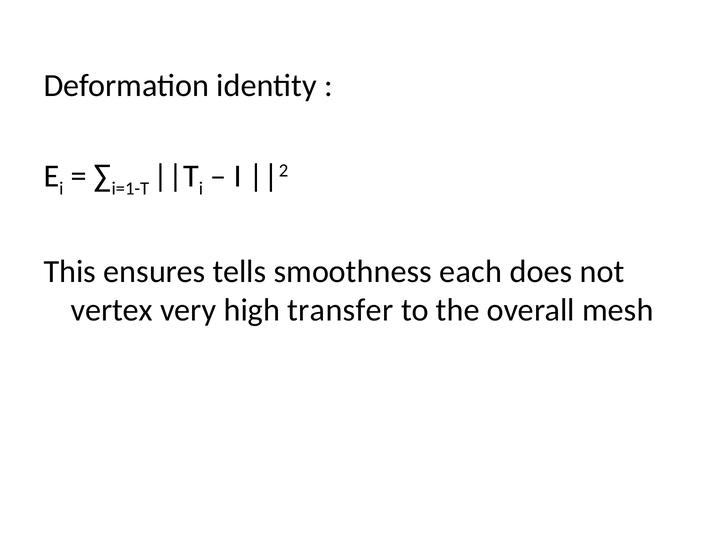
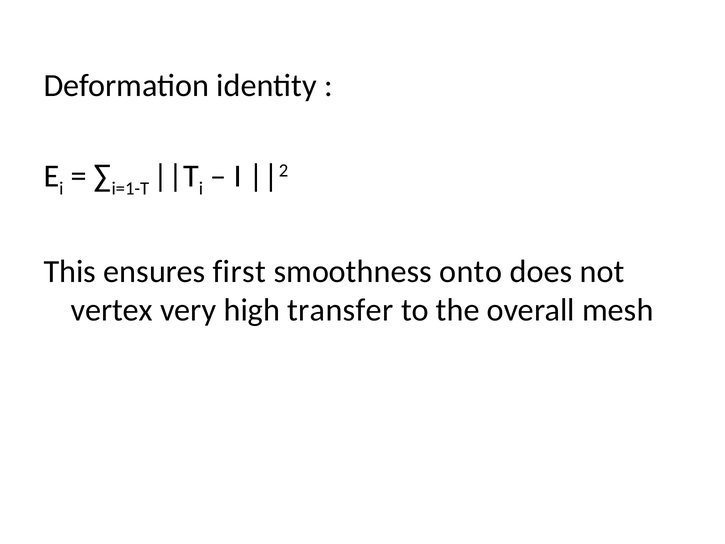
tells: tells -> first
each: each -> onto
